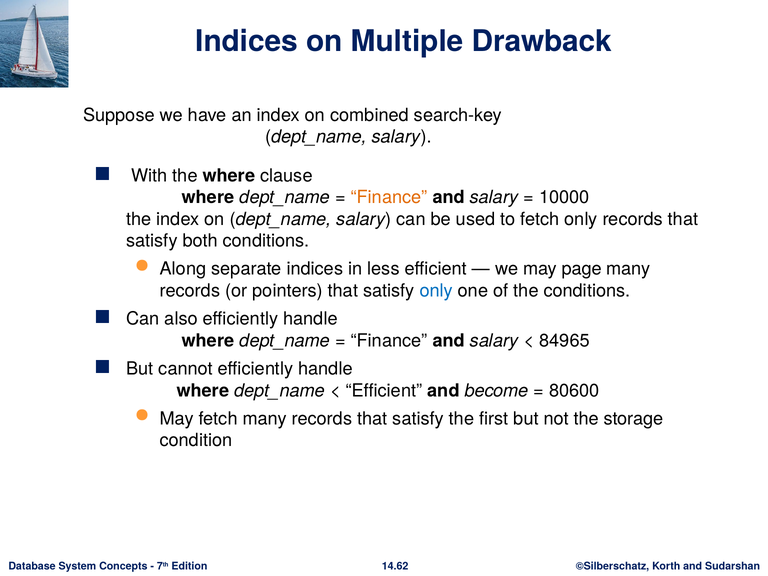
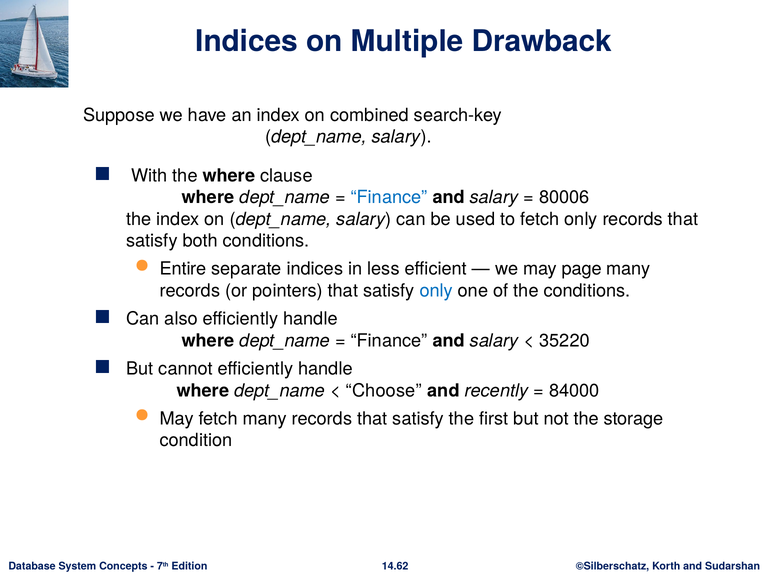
Finance at (389, 197) colour: orange -> blue
10000: 10000 -> 80006
Along: Along -> Entire
84965: 84965 -> 35220
Efficient at (384, 391): Efficient -> Choose
become: become -> recently
80600: 80600 -> 84000
